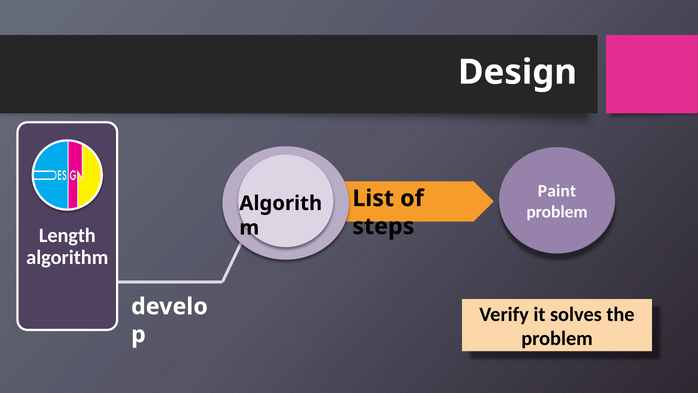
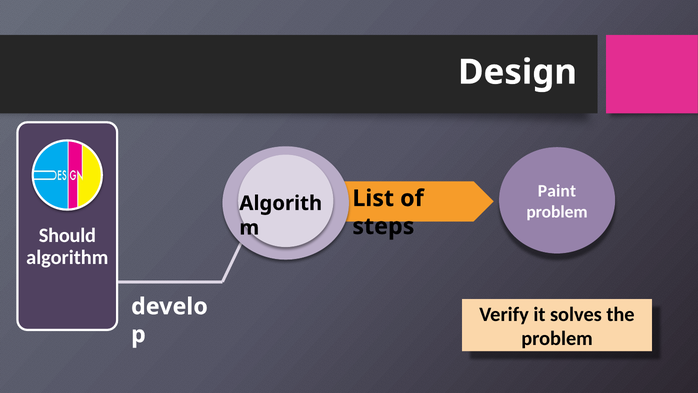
Length: Length -> Should
